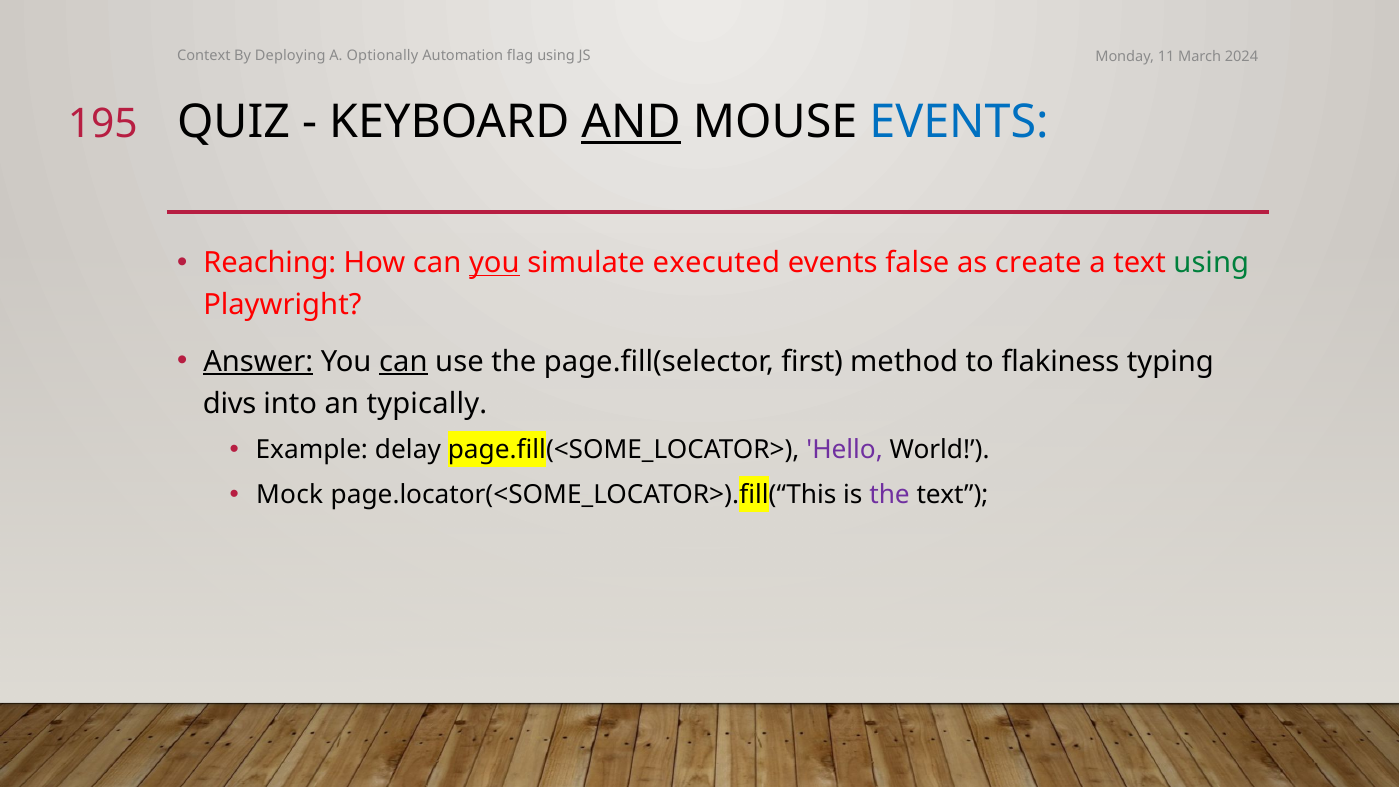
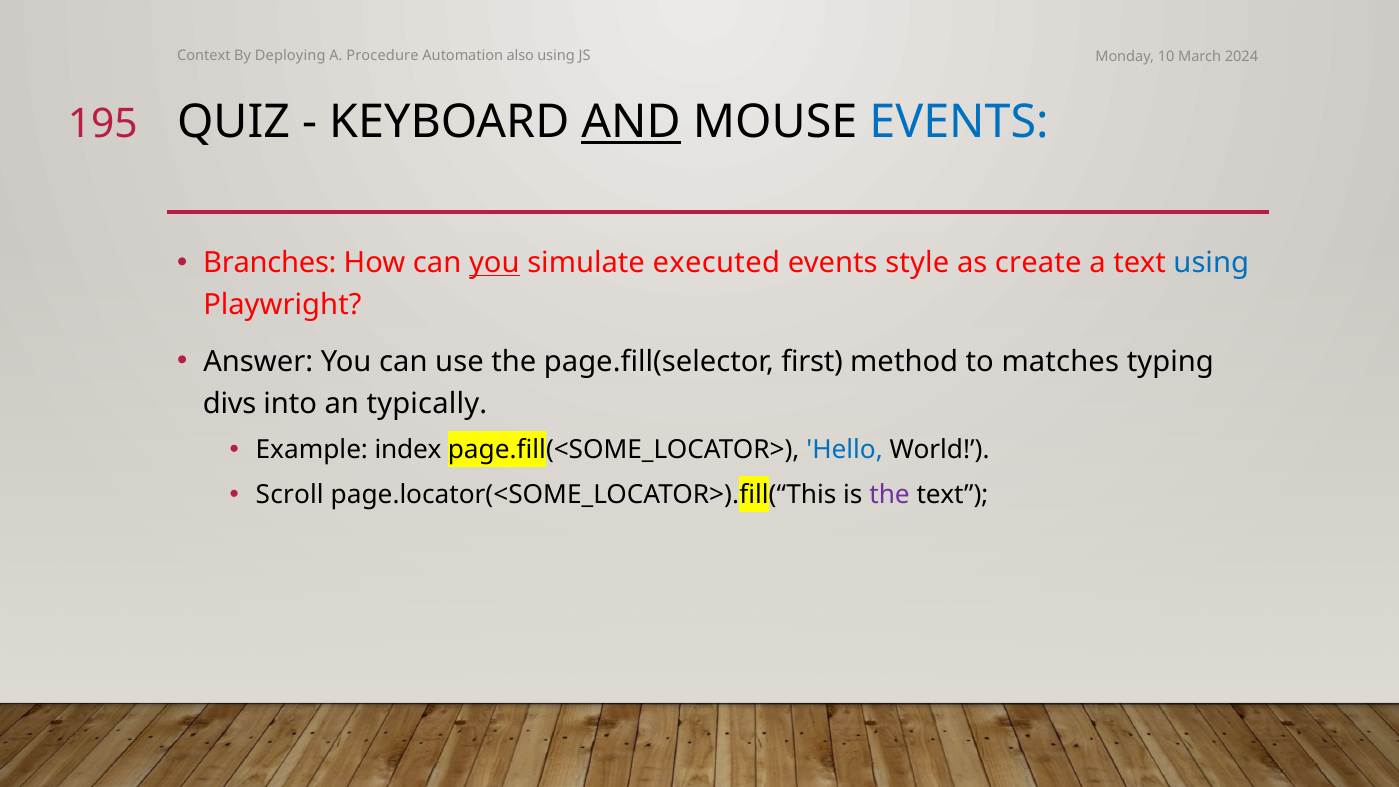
Optionally: Optionally -> Procedure
flag: flag -> also
11: 11 -> 10
Reaching: Reaching -> Branches
false: false -> style
using at (1211, 263) colour: green -> blue
Answer underline: present -> none
can at (403, 362) underline: present -> none
flakiness: flakiness -> matches
delay: delay -> index
Hello colour: purple -> blue
Mock: Mock -> Scroll
